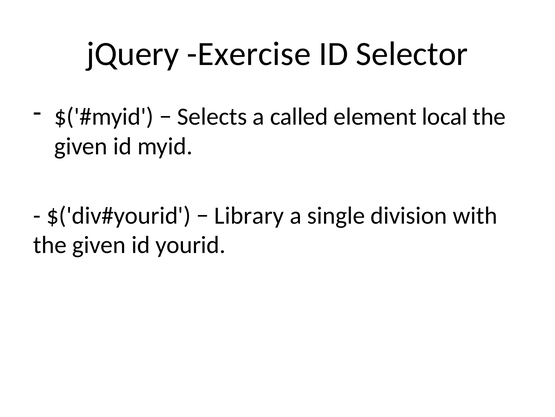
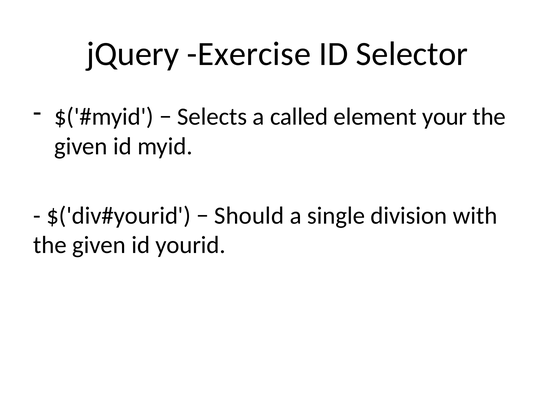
local: local -> your
Library: Library -> Should
